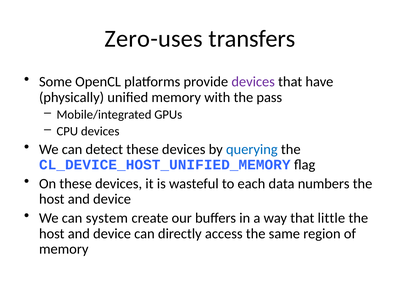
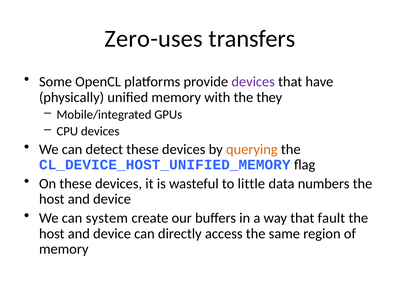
pass: pass -> they
querying colour: blue -> orange
each: each -> little
little: little -> fault
